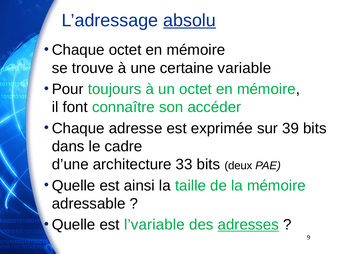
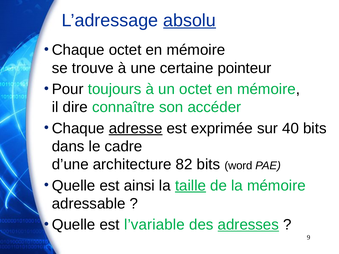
variable: variable -> pointeur
font: font -> dire
adresse underline: none -> present
39: 39 -> 40
33: 33 -> 82
deux: deux -> word
taille underline: none -> present
